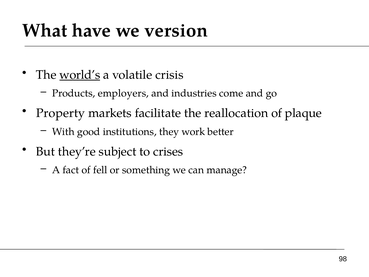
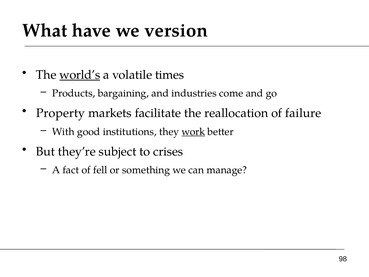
crisis: crisis -> times
employers: employers -> bargaining
plaque: plaque -> failure
work underline: none -> present
